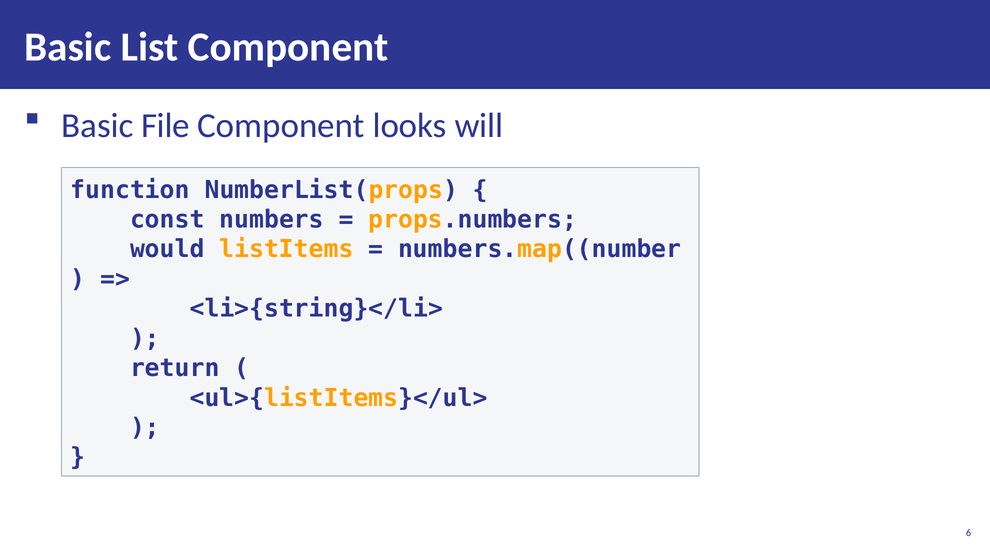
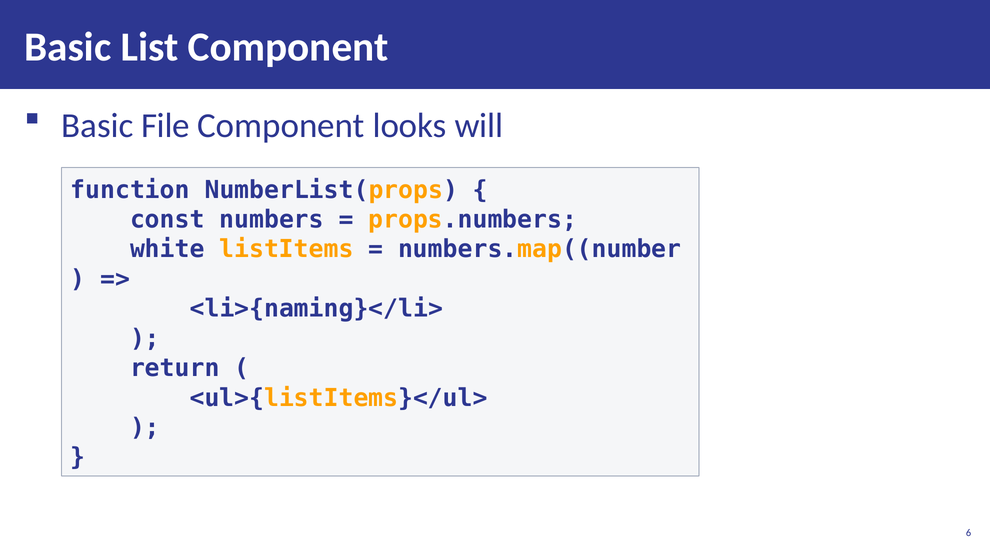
would: would -> white
<li>{string}</li>: <li>{string}</li> -> <li>{naming}</li>
